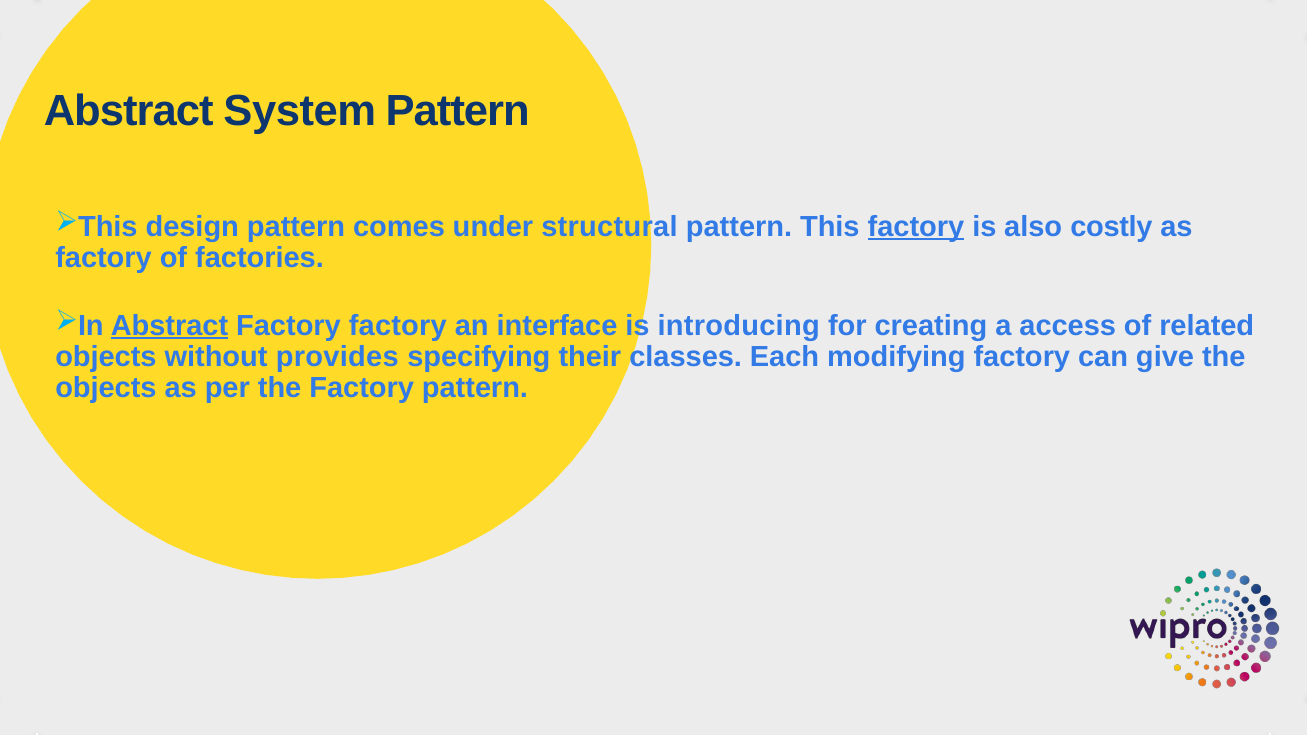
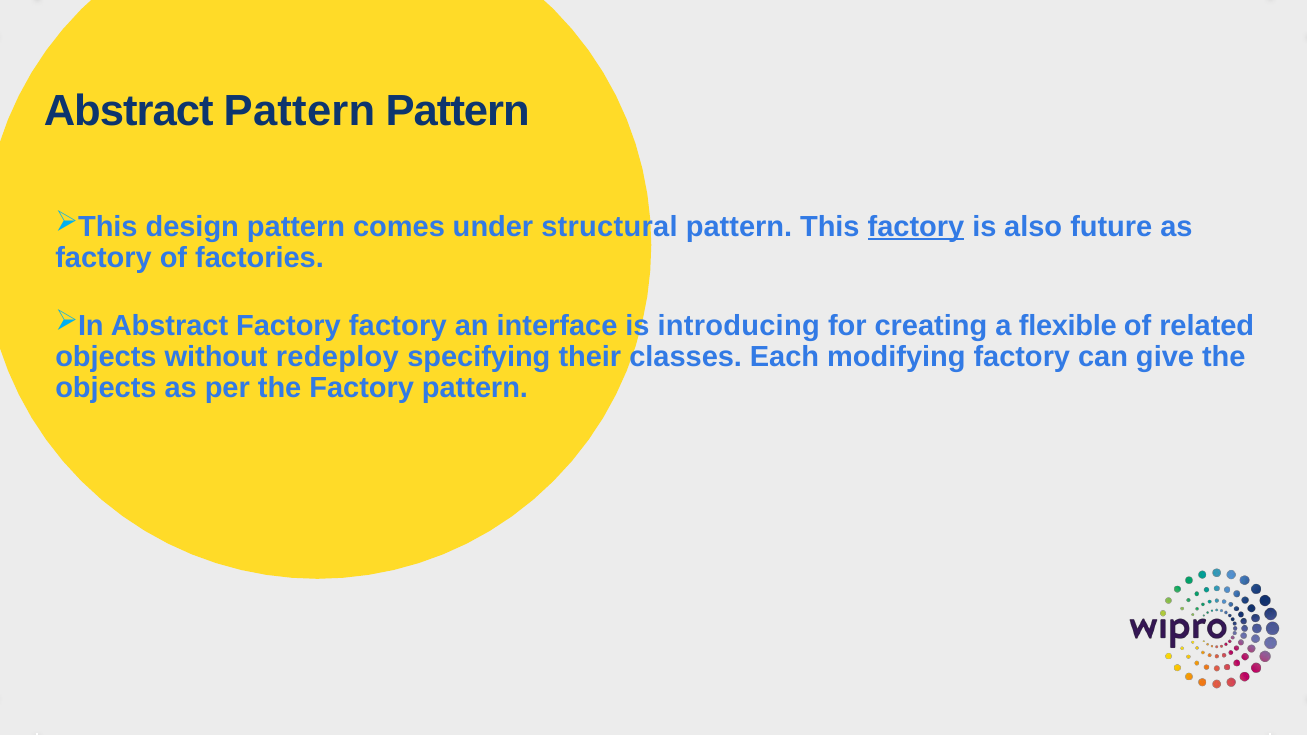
Abstract System: System -> Pattern
costly: costly -> future
Abstract at (170, 326) underline: present -> none
access: access -> flexible
provides: provides -> redeploy
